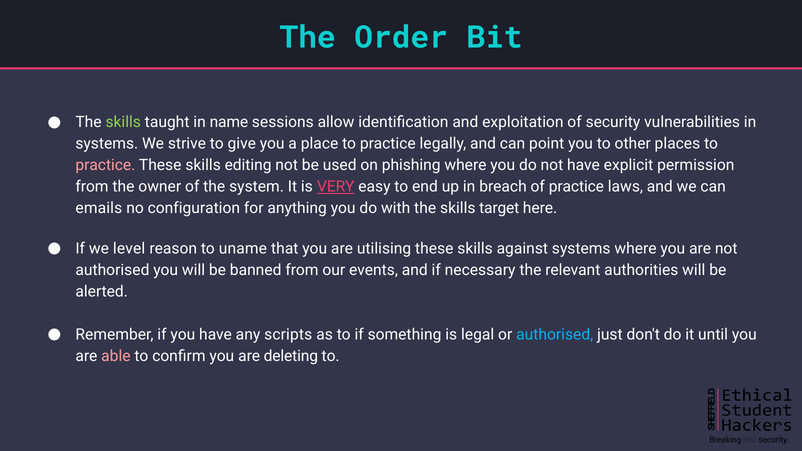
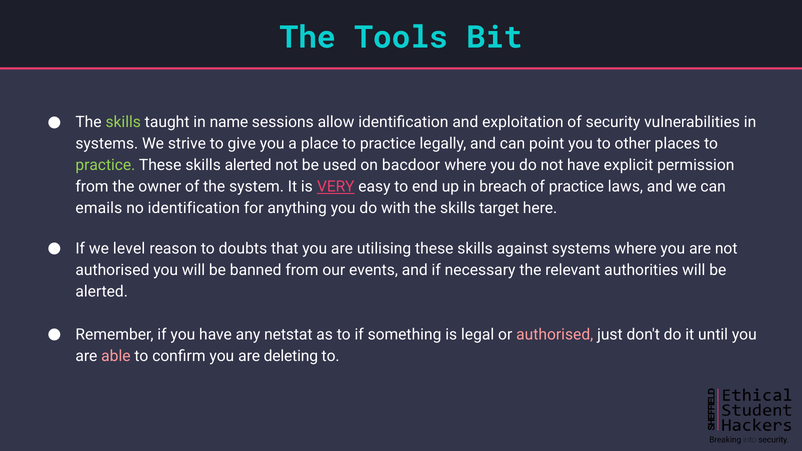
Order: Order -> Tools
practice at (105, 165) colour: pink -> light green
skills editing: editing -> alerted
phishing: phishing -> bacdoor
no configuration: configuration -> identification
uname: uname -> doubts
scripts: scripts -> netstat
authorised at (555, 335) colour: light blue -> pink
